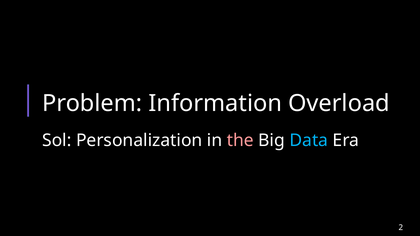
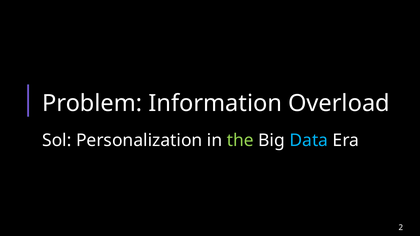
the colour: pink -> light green
